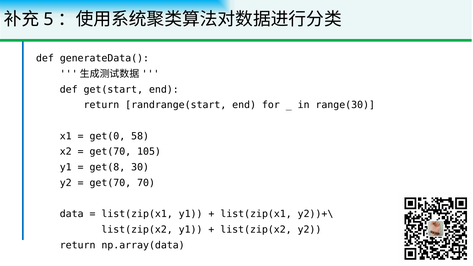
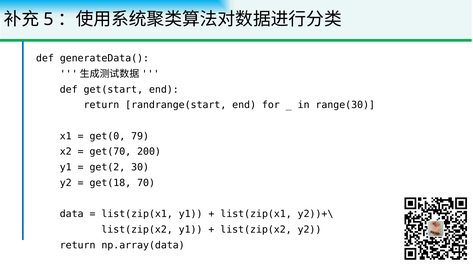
58: 58 -> 79
105: 105 -> 200
get(8: get(8 -> get(2
get(70 at (110, 183): get(70 -> get(18
